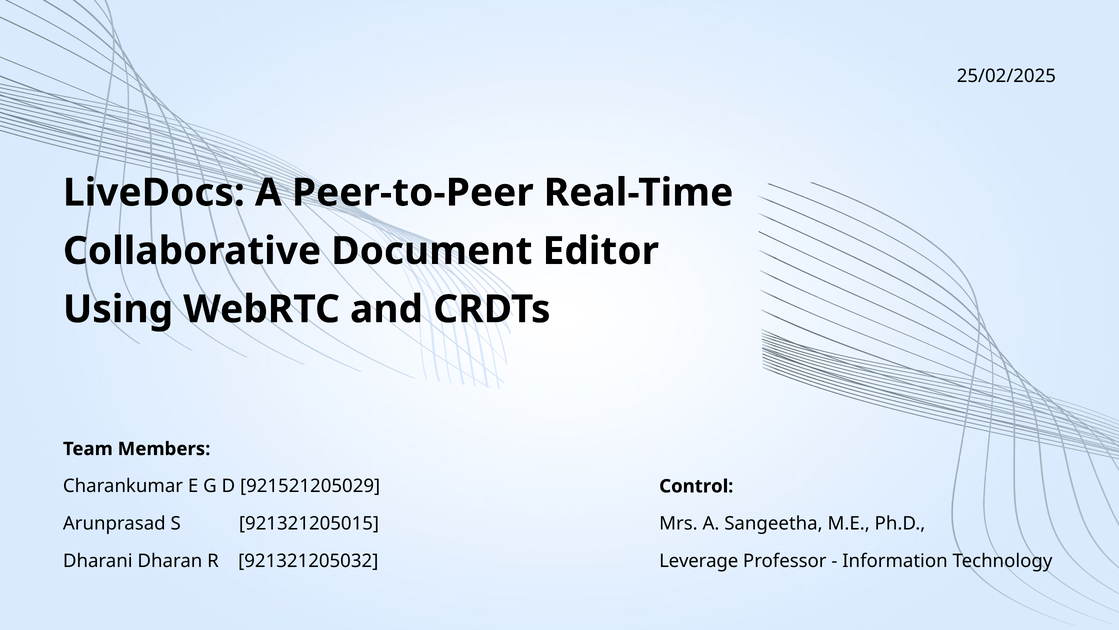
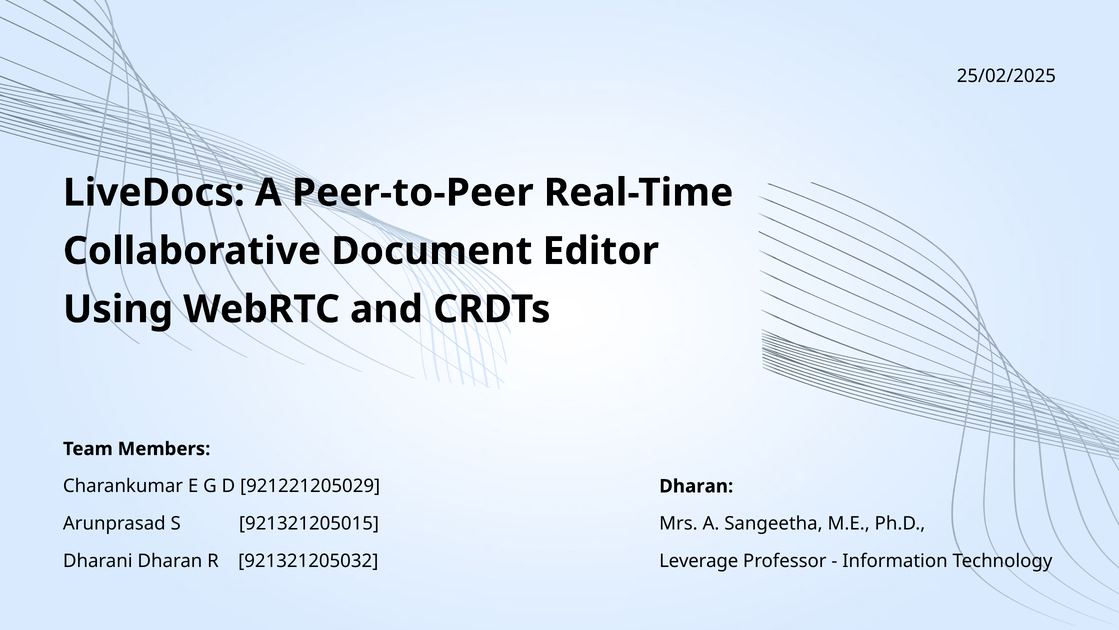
921521205029: 921521205029 -> 921221205029
Control at (696, 486): Control -> Dharan
